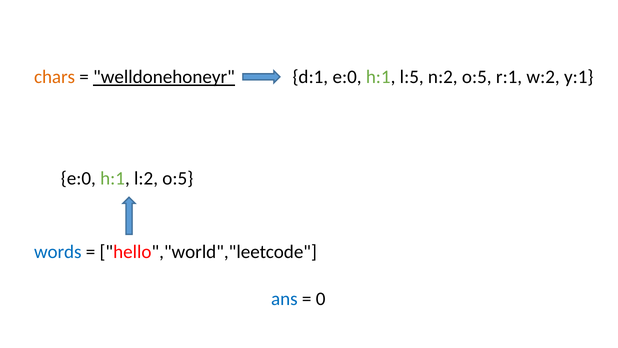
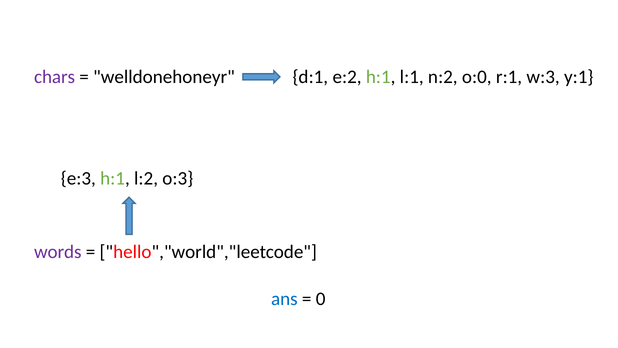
chars colour: orange -> purple
welldonehoneyr underline: present -> none
d:1 e:0: e:0 -> e:2
l:5: l:5 -> l:1
n:2 o:5: o:5 -> o:0
w:2: w:2 -> w:3
e:0 at (78, 178): e:0 -> e:3
l:2 o:5: o:5 -> o:3
words colour: blue -> purple
